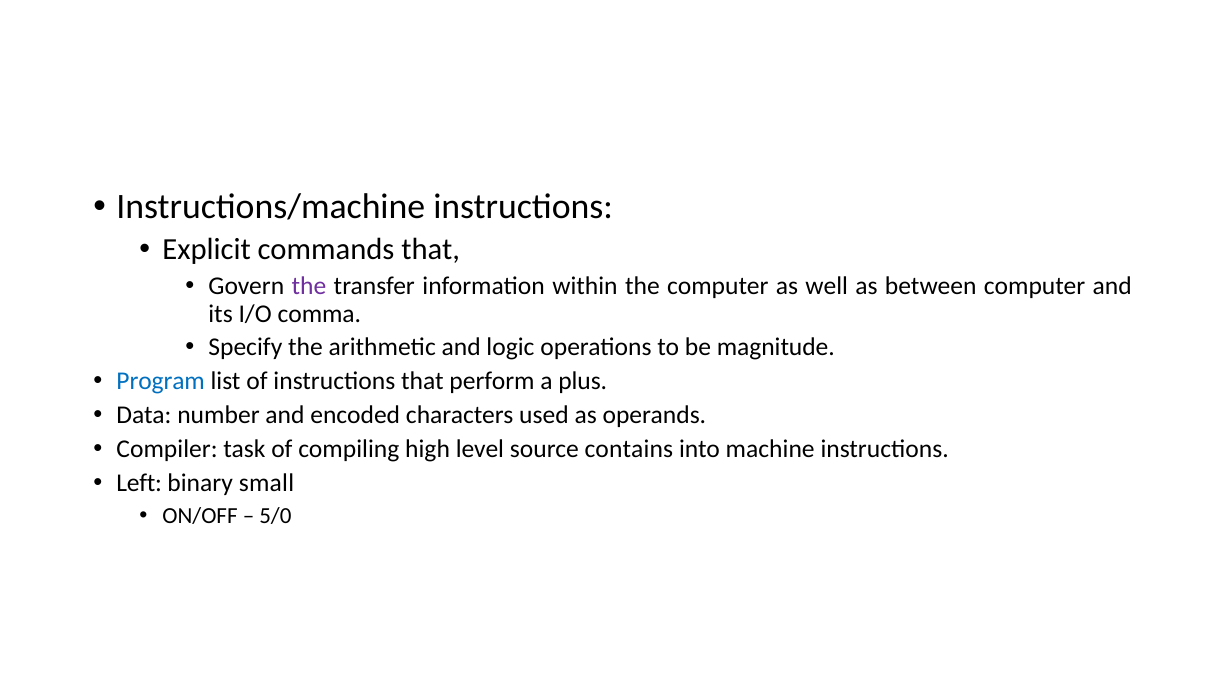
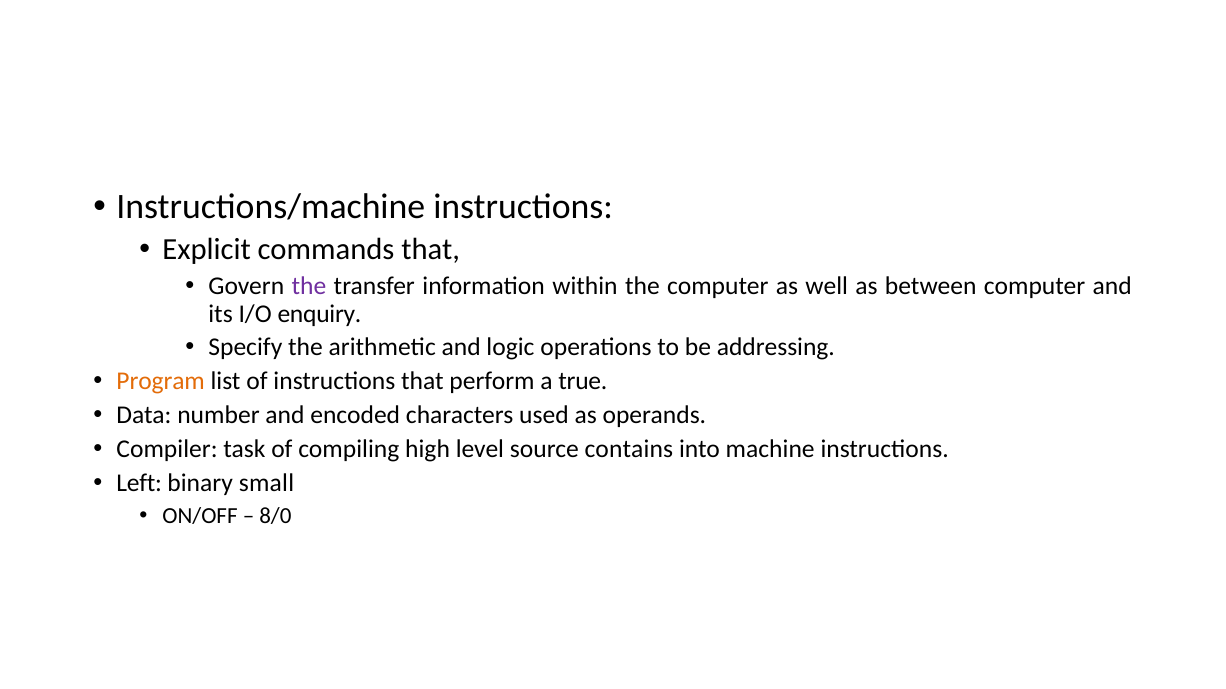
comma: comma -> enquiry
magnitude: magnitude -> addressing
Program colour: blue -> orange
plus: plus -> true
5/0: 5/0 -> 8/0
